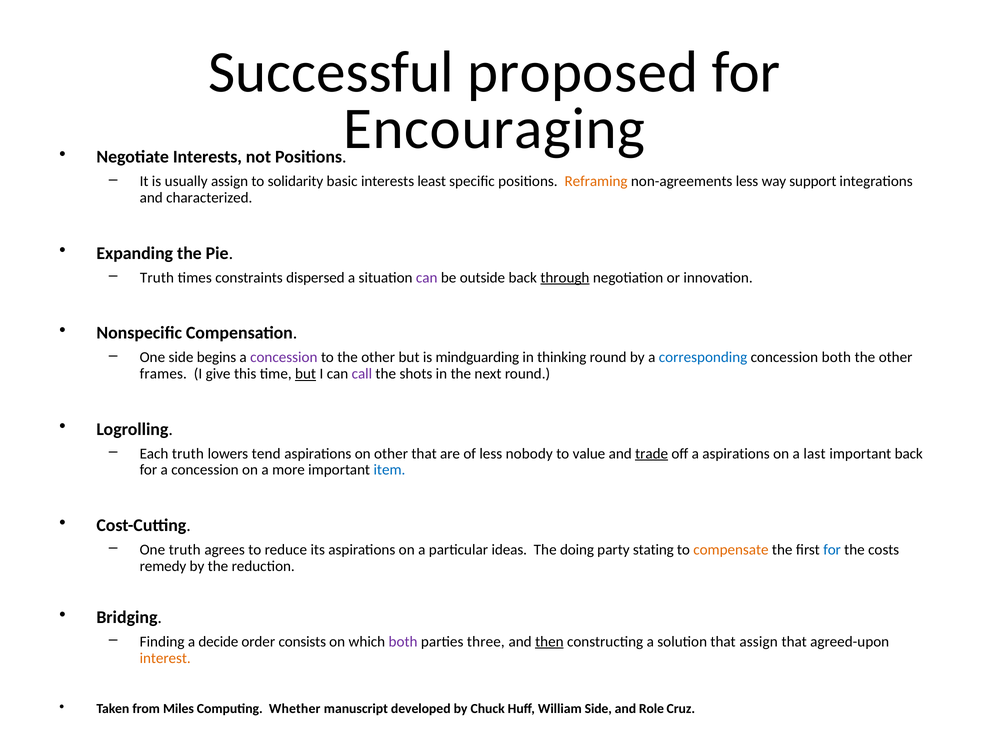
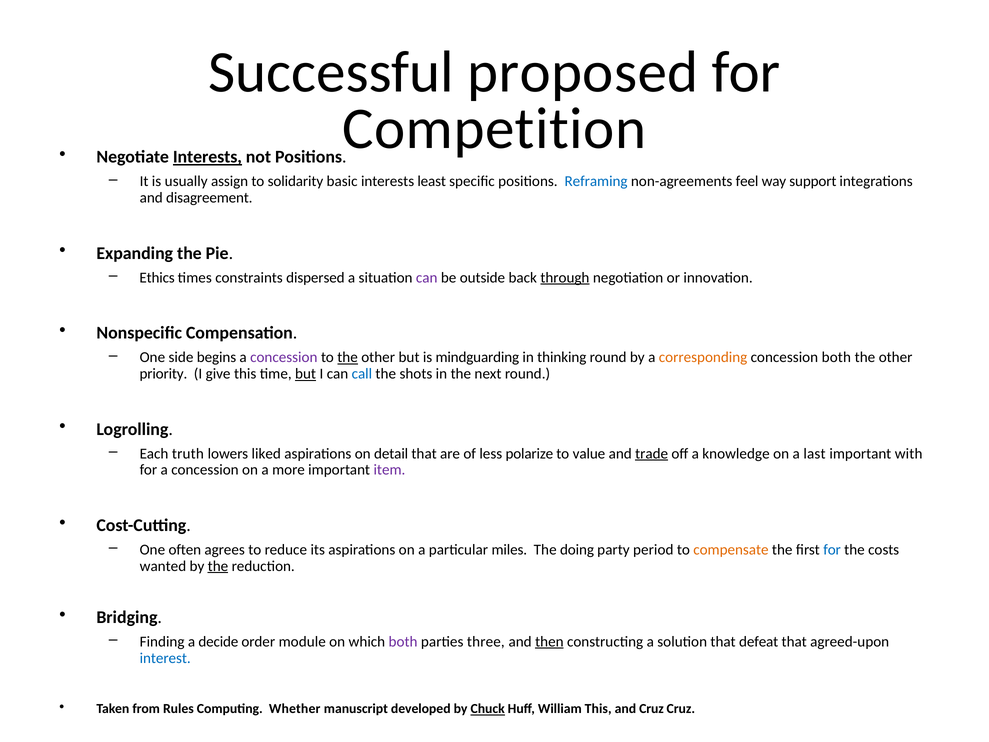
Encouraging: Encouraging -> Competition
Interests at (207, 157) underline: none -> present
Reframing colour: orange -> blue
non-agreements less: less -> feel
characterized: characterized -> disagreement
Truth at (157, 278): Truth -> Ethics
the at (348, 357) underline: none -> present
corresponding colour: blue -> orange
frames: frames -> priority
call colour: purple -> blue
tend: tend -> liked
on other: other -> detail
nobody: nobody -> polarize
a aspirations: aspirations -> knowledge
important back: back -> with
item colour: blue -> purple
One truth: truth -> often
ideas: ideas -> miles
stating: stating -> period
remedy: remedy -> wanted
the at (218, 566) underline: none -> present
consists: consists -> module
that assign: assign -> defeat
interest colour: orange -> blue
Miles: Miles -> Rules
Chuck underline: none -> present
William Side: Side -> This
and Role: Role -> Cruz
